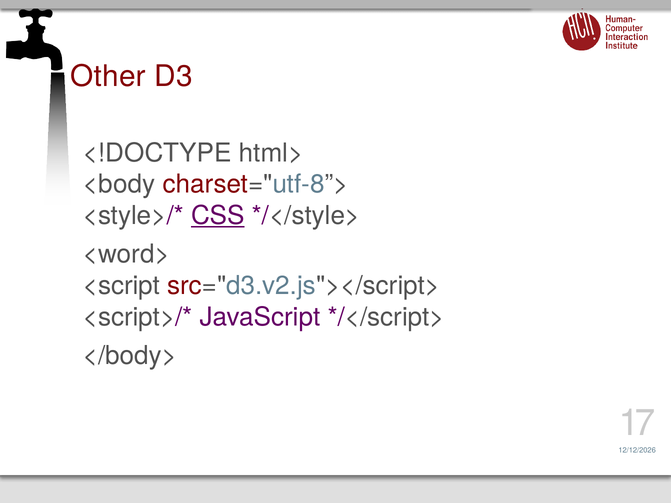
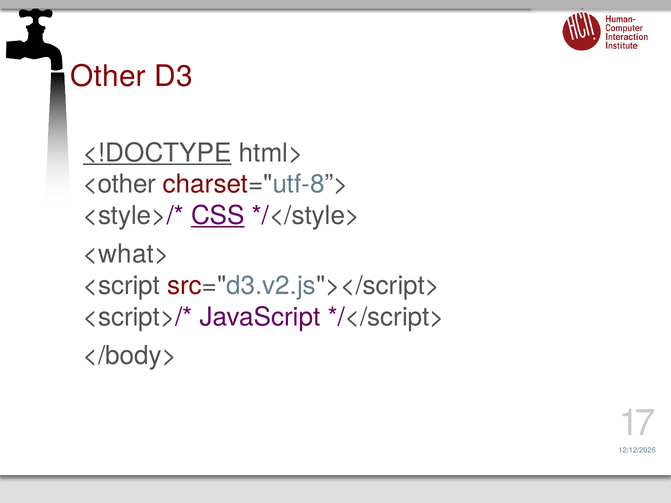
<!DOCTYPE underline: none -> present
<body: <body -> <other
<word>: <word> -> <what>
